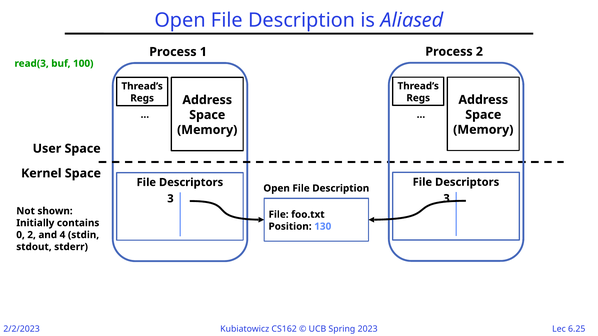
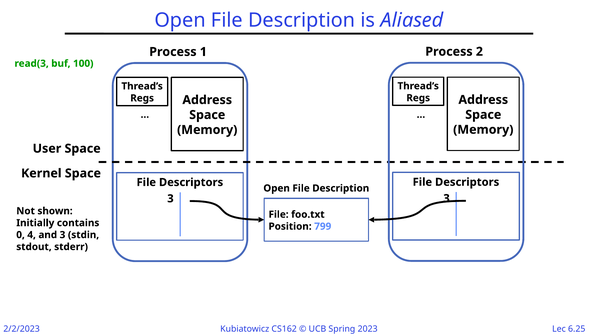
130: 130 -> 799
0 2: 2 -> 4
and 4: 4 -> 3
